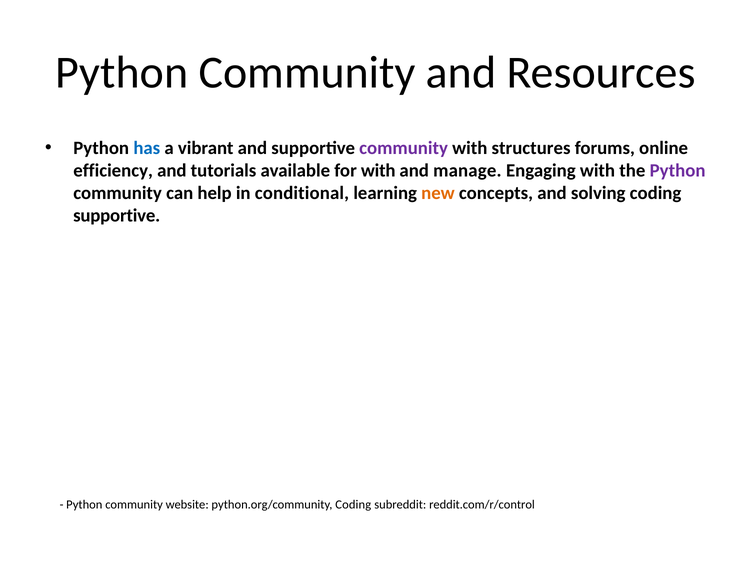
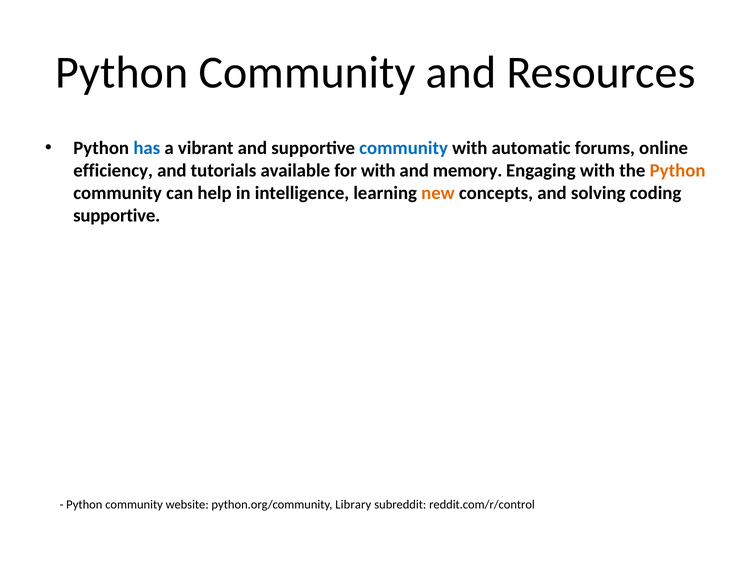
community at (404, 148) colour: purple -> blue
structures: structures -> automatic
manage: manage -> memory
Python at (678, 171) colour: purple -> orange
conditional: conditional -> intelligence
python.org/community Coding: Coding -> Library
